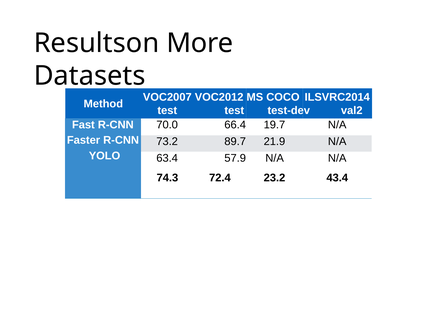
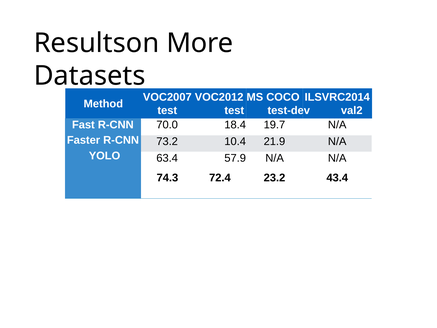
66.4: 66.4 -> 18.4
89.7: 89.7 -> 10.4
